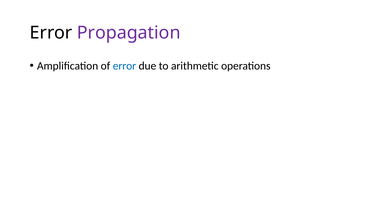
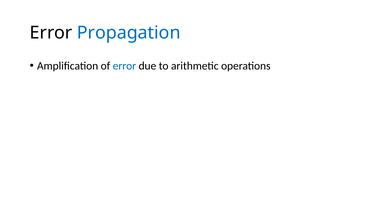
Propagation colour: purple -> blue
